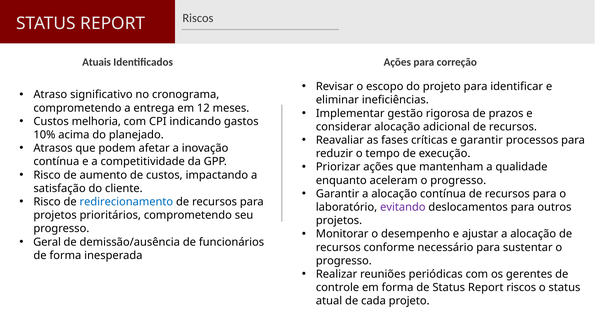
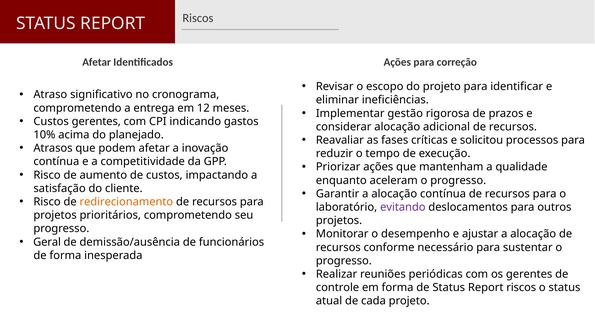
Atuais at (97, 62): Atuais -> Afetar
Custos melhoria: melhoria -> gerentes
e garantir: garantir -> solicitou
redirecionamento colour: blue -> orange
